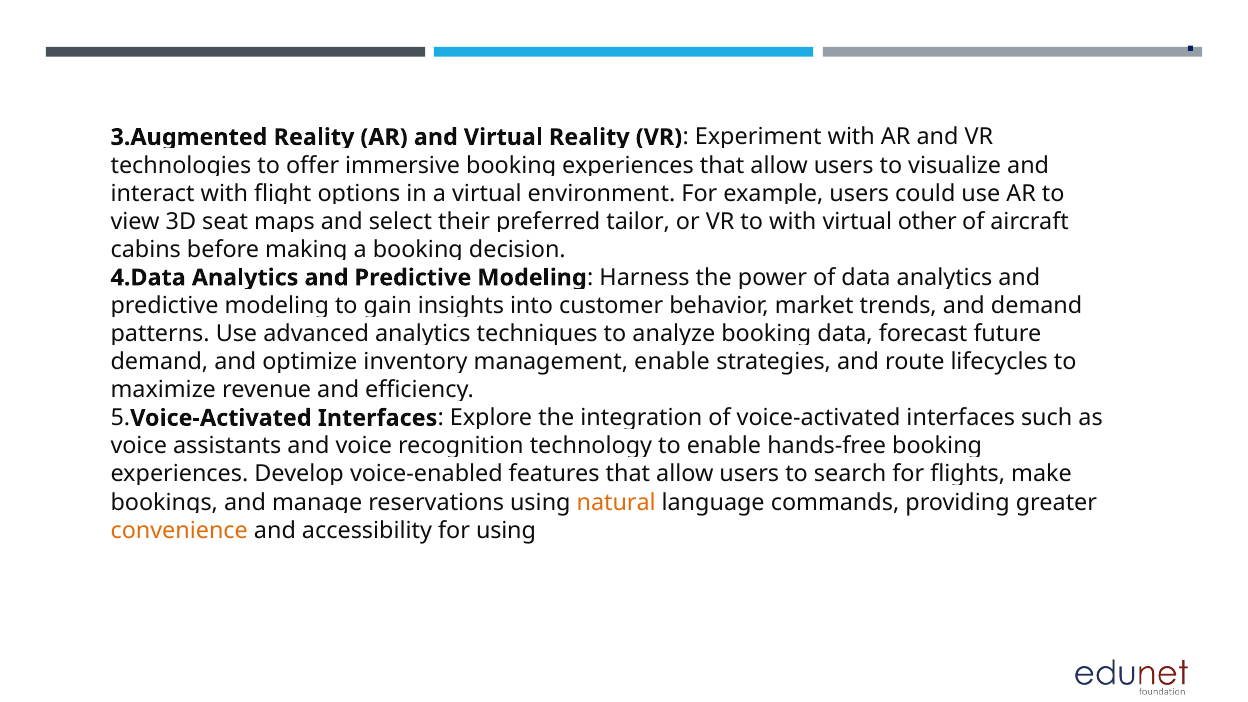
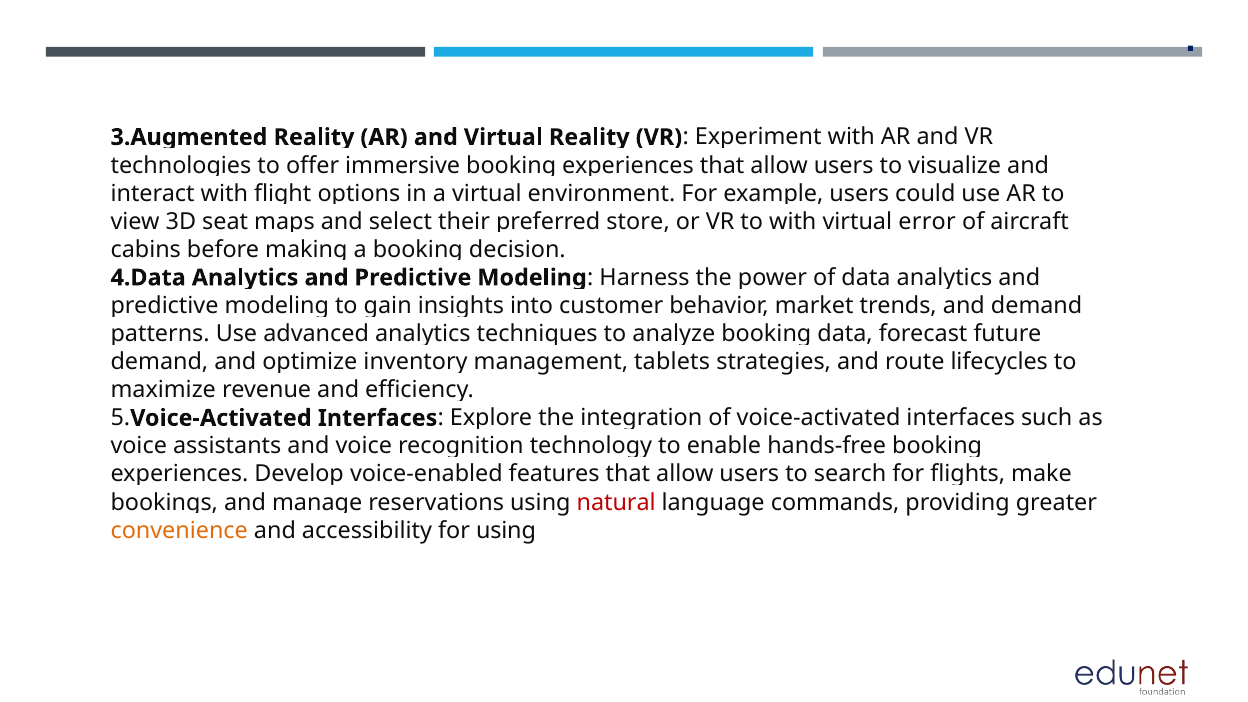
tailor: tailor -> store
other: other -> error
management enable: enable -> tablets
natural colour: orange -> red
